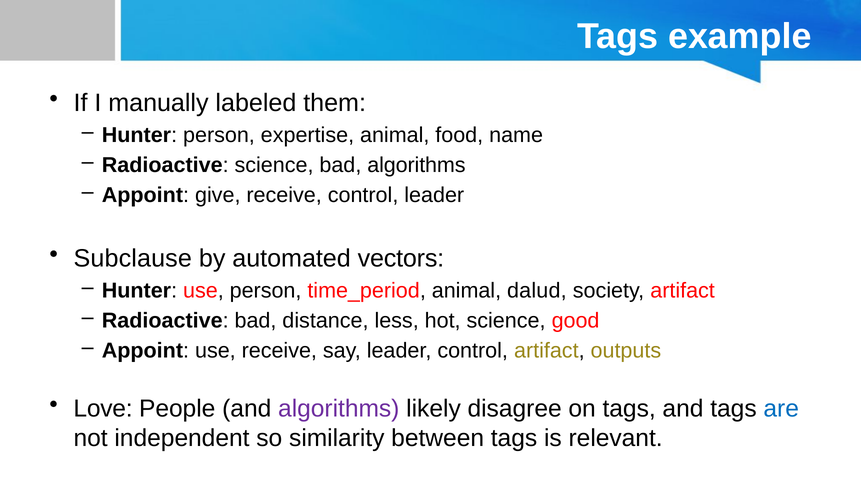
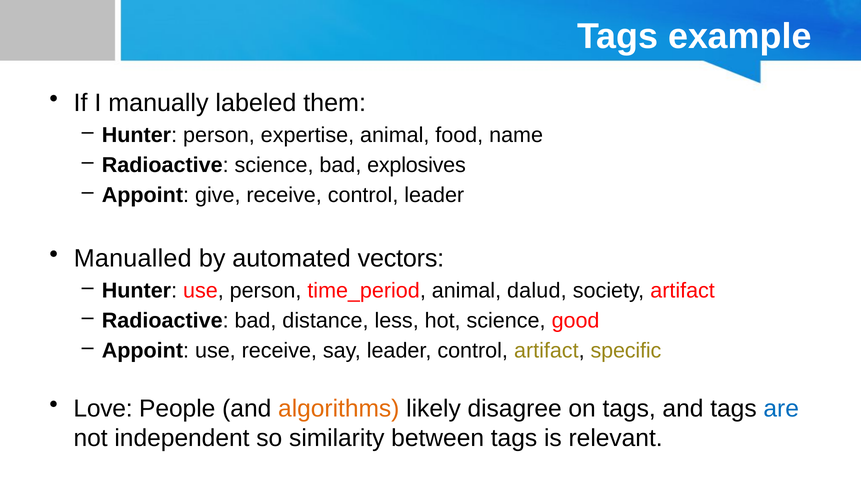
bad algorithms: algorithms -> explosives
Subclause: Subclause -> Manualled
outputs: outputs -> specific
algorithms at (339, 409) colour: purple -> orange
